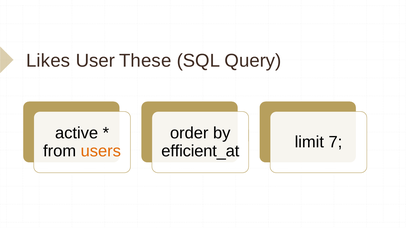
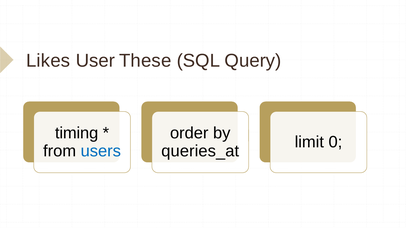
active: active -> timing
7: 7 -> 0
users colour: orange -> blue
efficient_at: efficient_at -> queries_at
